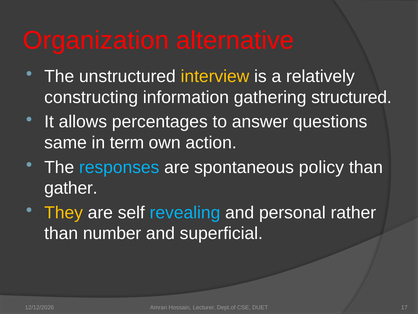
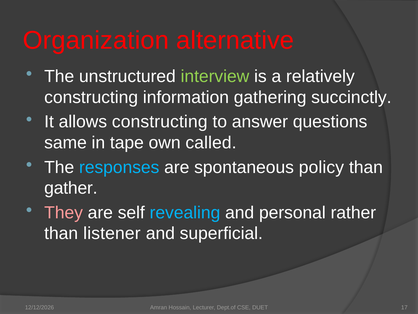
interview colour: yellow -> light green
structured: structured -> succinctly
allows percentages: percentages -> constructing
term: term -> tape
action: action -> called
They colour: yellow -> pink
number: number -> listener
